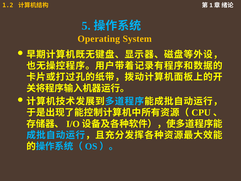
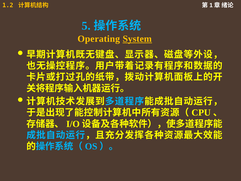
System underline: none -> present
